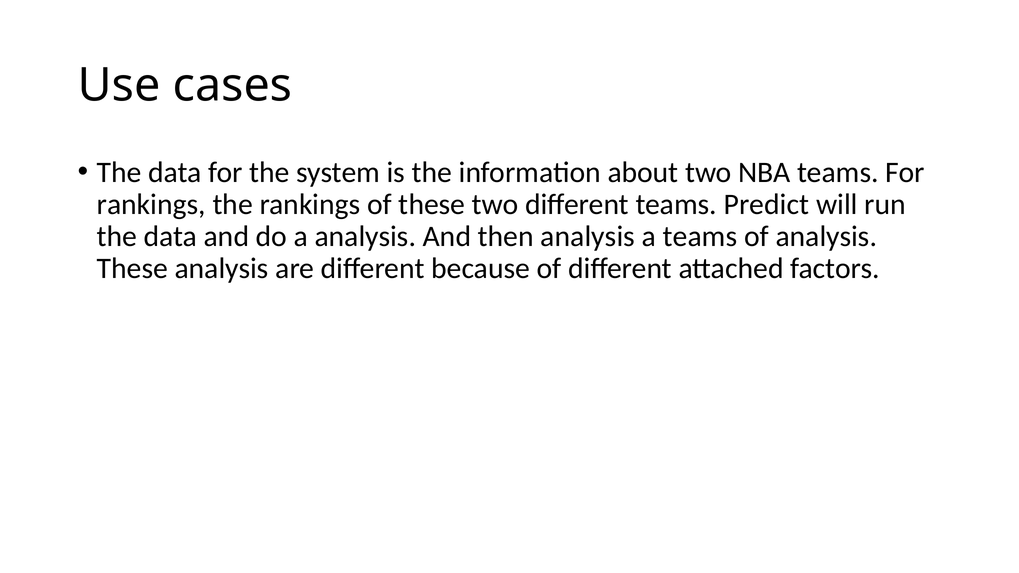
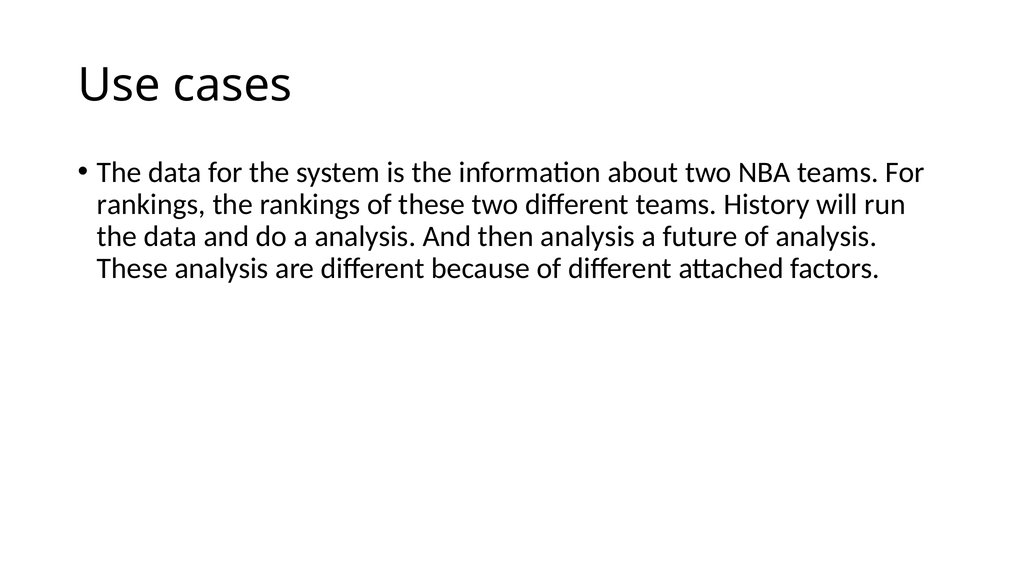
Predict: Predict -> History
a teams: teams -> future
